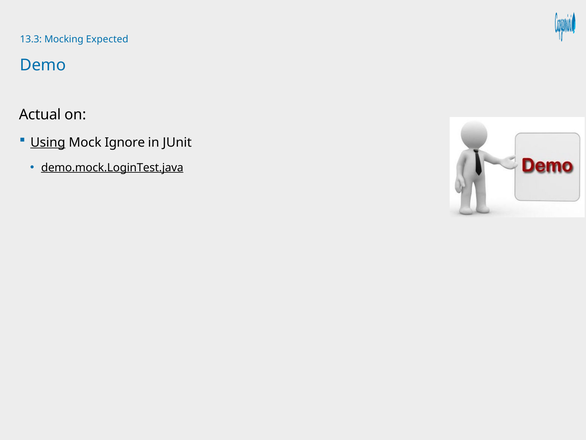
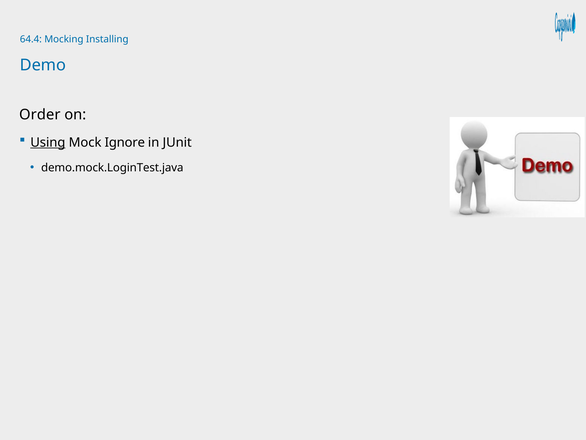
13.3: 13.3 -> 64.4
Expected: Expected -> Installing
Actual: Actual -> Order
demo.mock.LoginTest.java underline: present -> none
